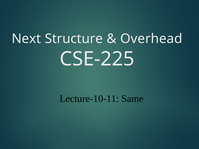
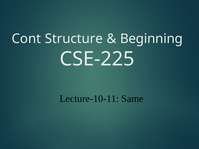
Next: Next -> Cont
Overhead: Overhead -> Beginning
